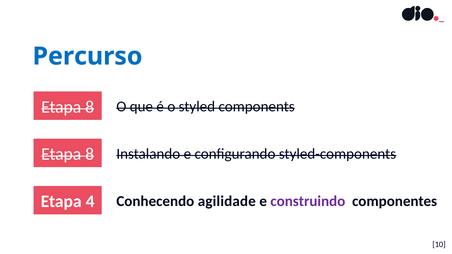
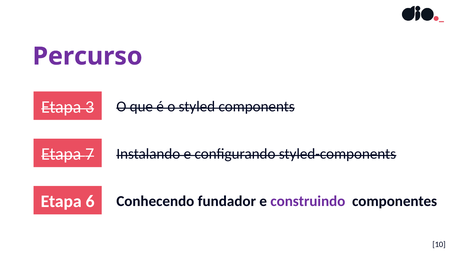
Percurso colour: blue -> purple
8 at (90, 107): 8 -> 3
8 at (90, 154): 8 -> 7
4: 4 -> 6
agilidade: agilidade -> fundador
